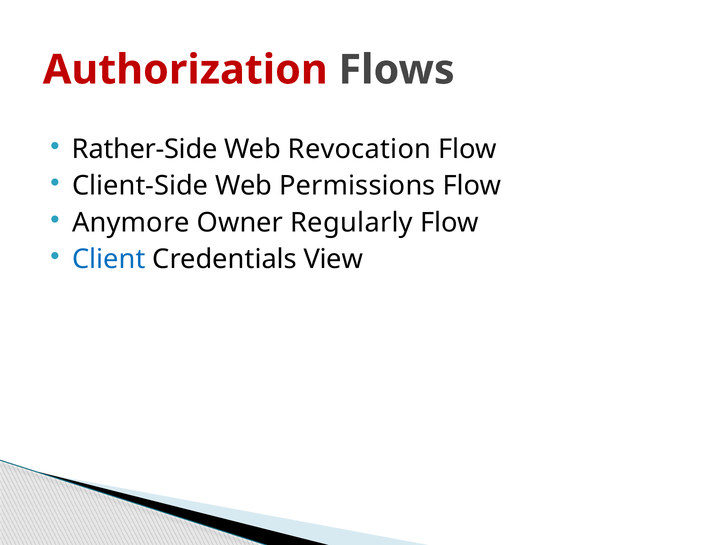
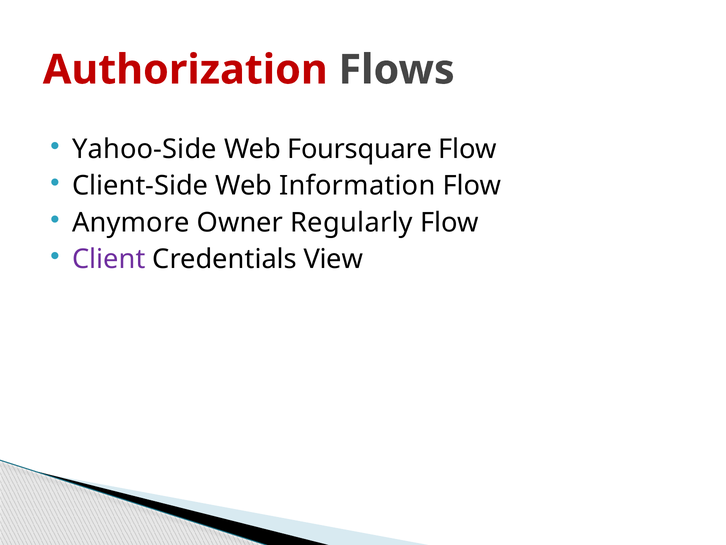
Rather-Side: Rather-Side -> Yahoo-Side
Revocation: Revocation -> Foursquare
Permissions: Permissions -> Information
Client colour: blue -> purple
